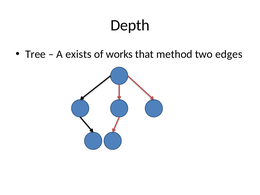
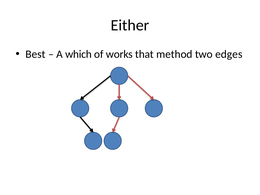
Depth: Depth -> Either
Tree: Tree -> Best
exists: exists -> which
